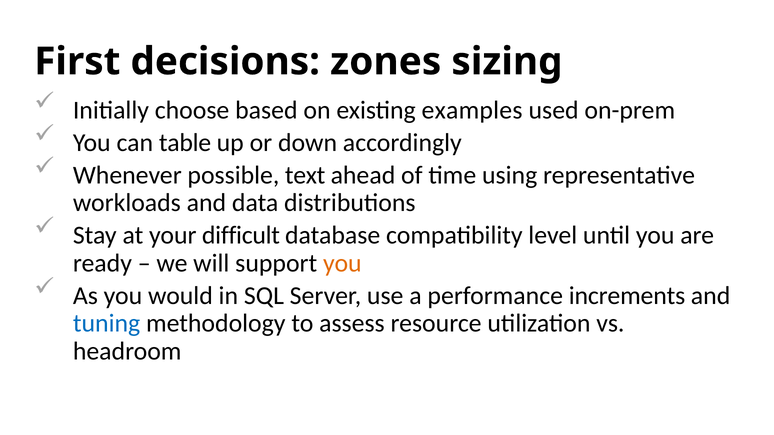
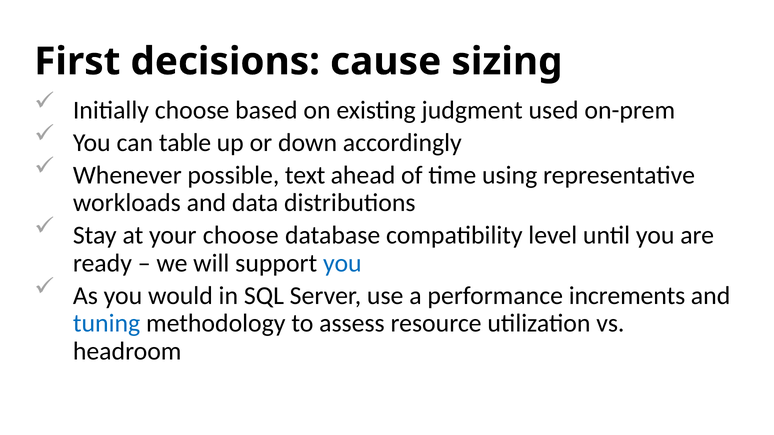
zones: zones -> cause
examples: examples -> judgment
your difficult: difficult -> choose
you at (342, 263) colour: orange -> blue
